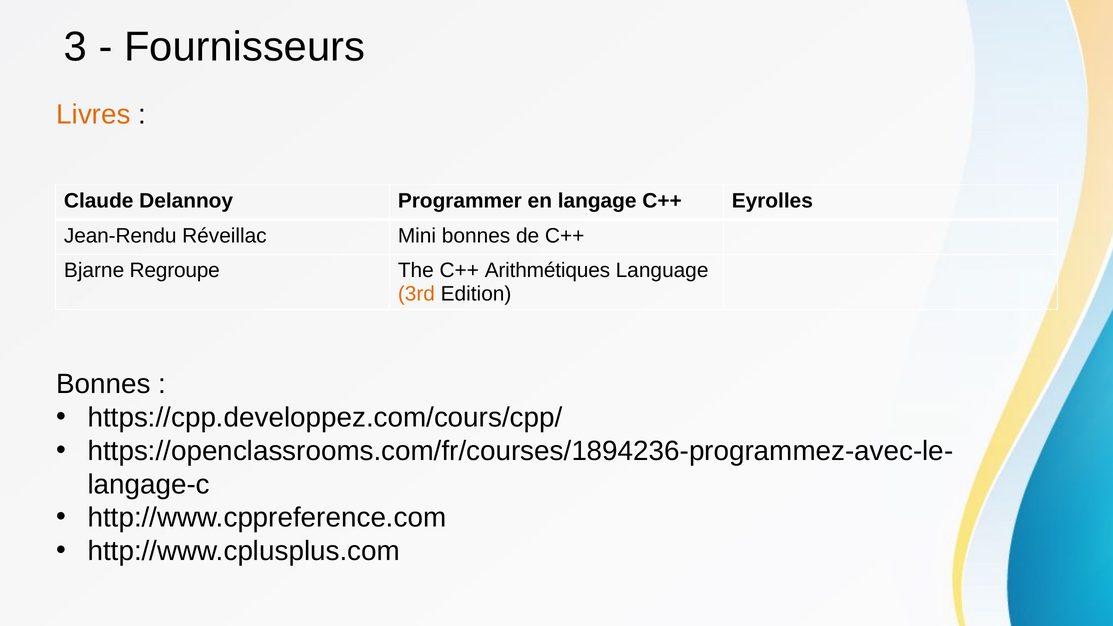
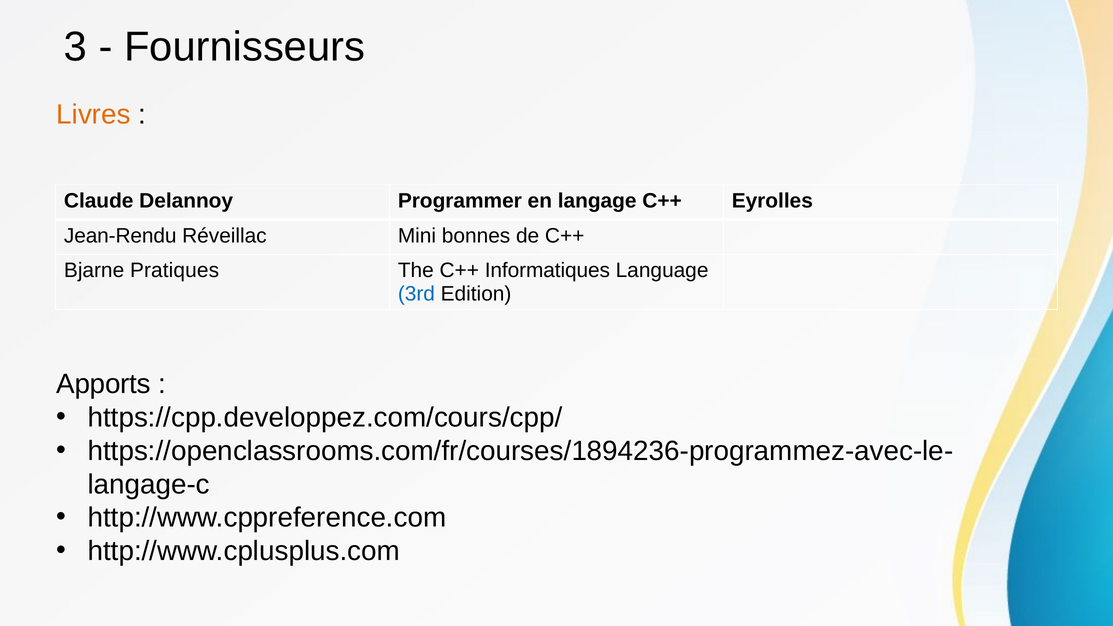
Regroupe: Regroupe -> Pratiques
Arithmétiques: Arithmétiques -> Informatiques
3rd colour: orange -> blue
Bonnes at (104, 384): Bonnes -> Apports
